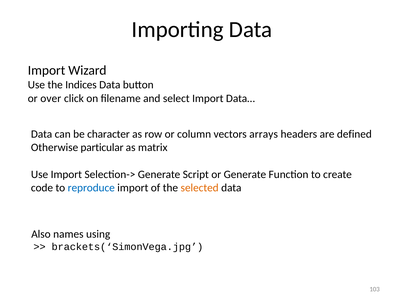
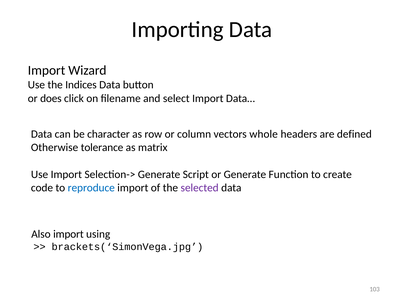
over: over -> does
arrays: arrays -> whole
particular: particular -> tolerance
selected colour: orange -> purple
Also names: names -> import
